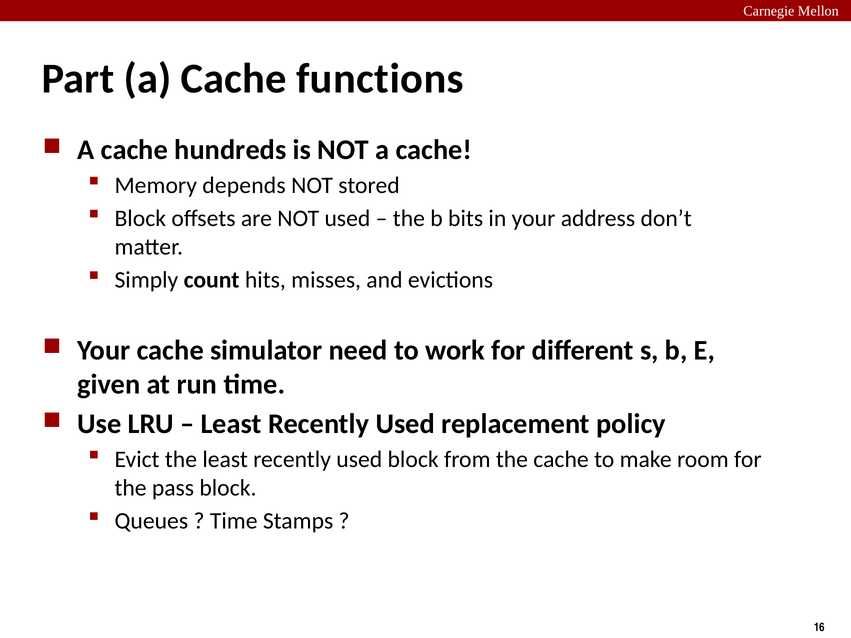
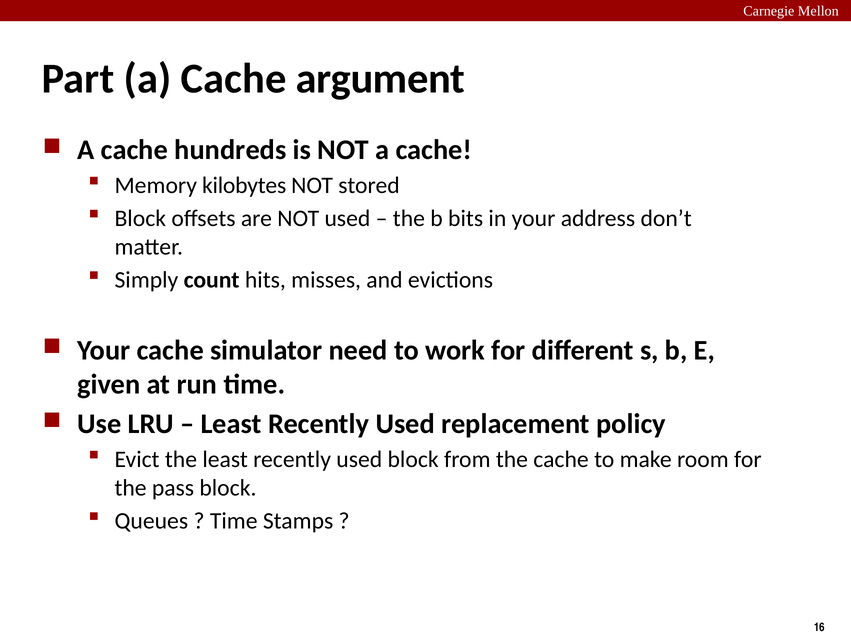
functions: functions -> argument
depends: depends -> kilobytes
